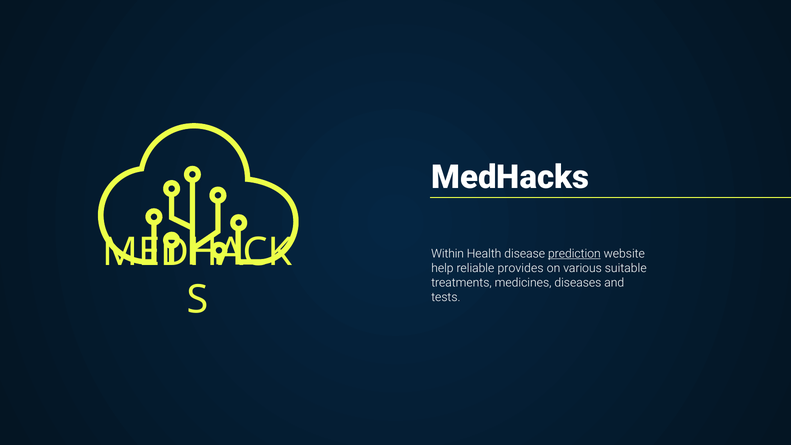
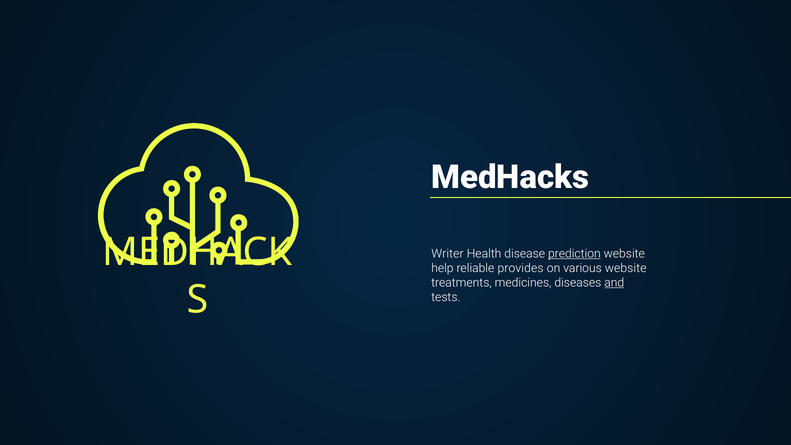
Within: Within -> Writer
various suitable: suitable -> website
and underline: none -> present
